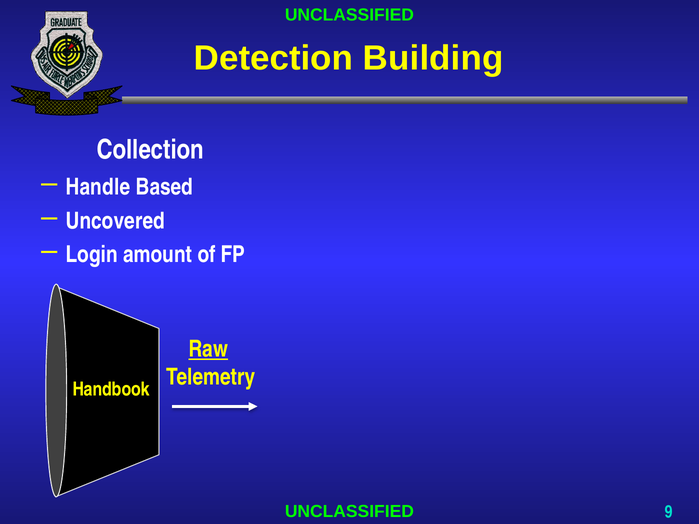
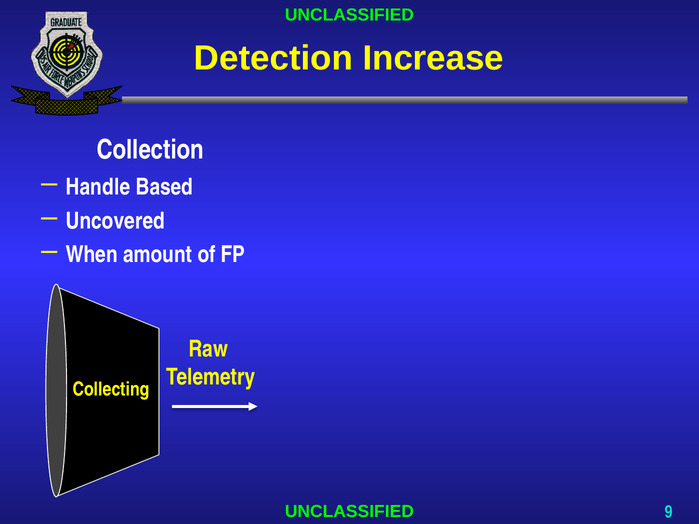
Building: Building -> Increase
Login: Login -> When
Raw underline: present -> none
Handbook: Handbook -> Collecting
